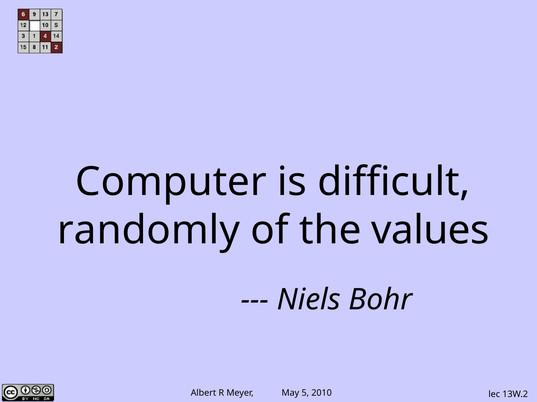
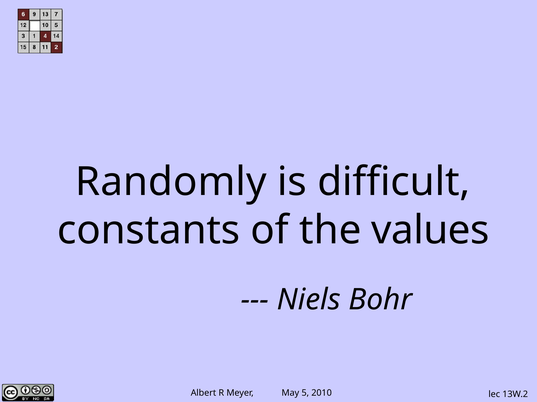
Computer: Computer -> Randomly
randomly: randomly -> constants
